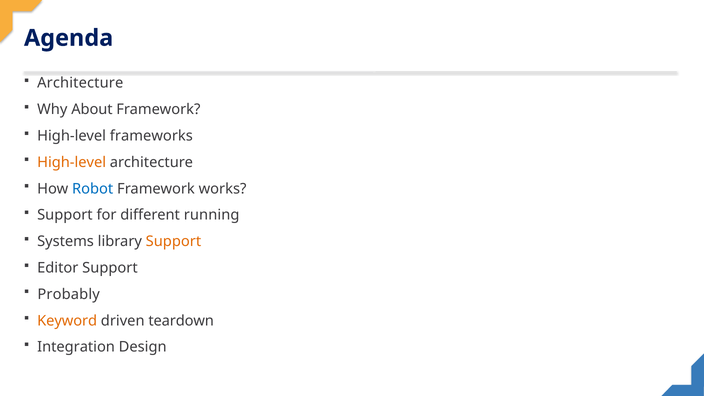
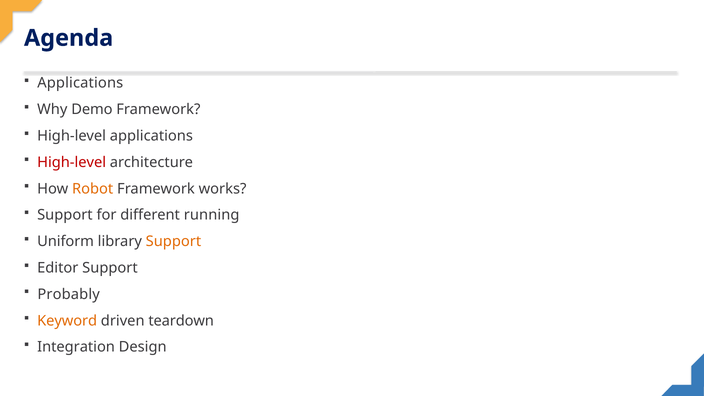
Architecture at (80, 83): Architecture -> Applications
About: About -> Demo
High-level frameworks: frameworks -> applications
High-level at (72, 162) colour: orange -> red
Robot colour: blue -> orange
Systems: Systems -> Uniform
